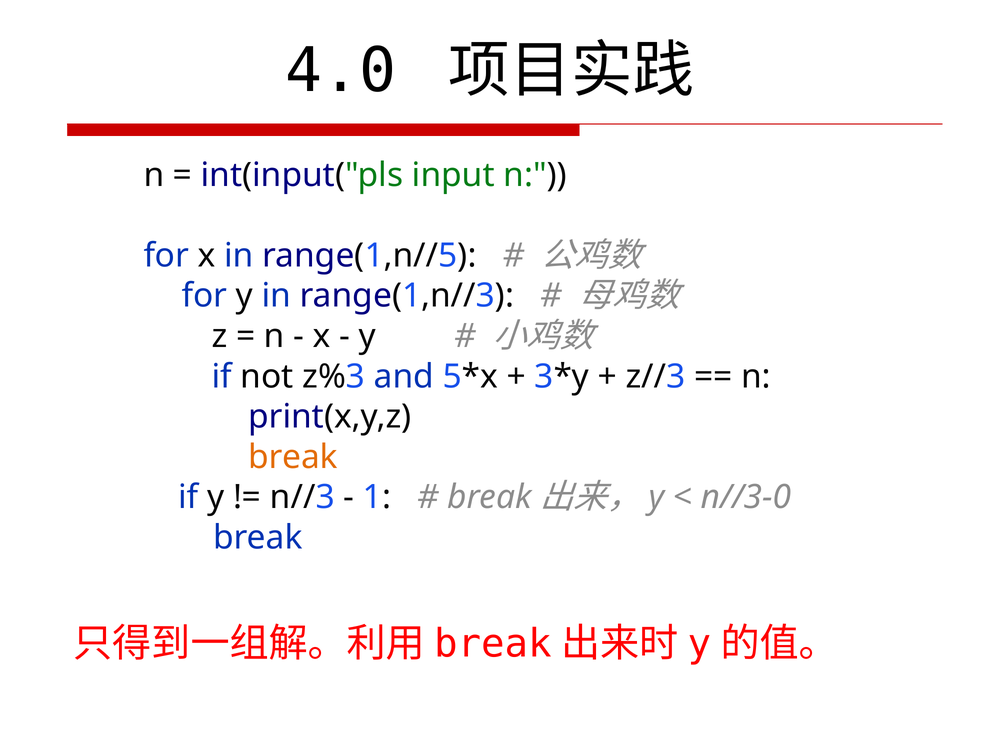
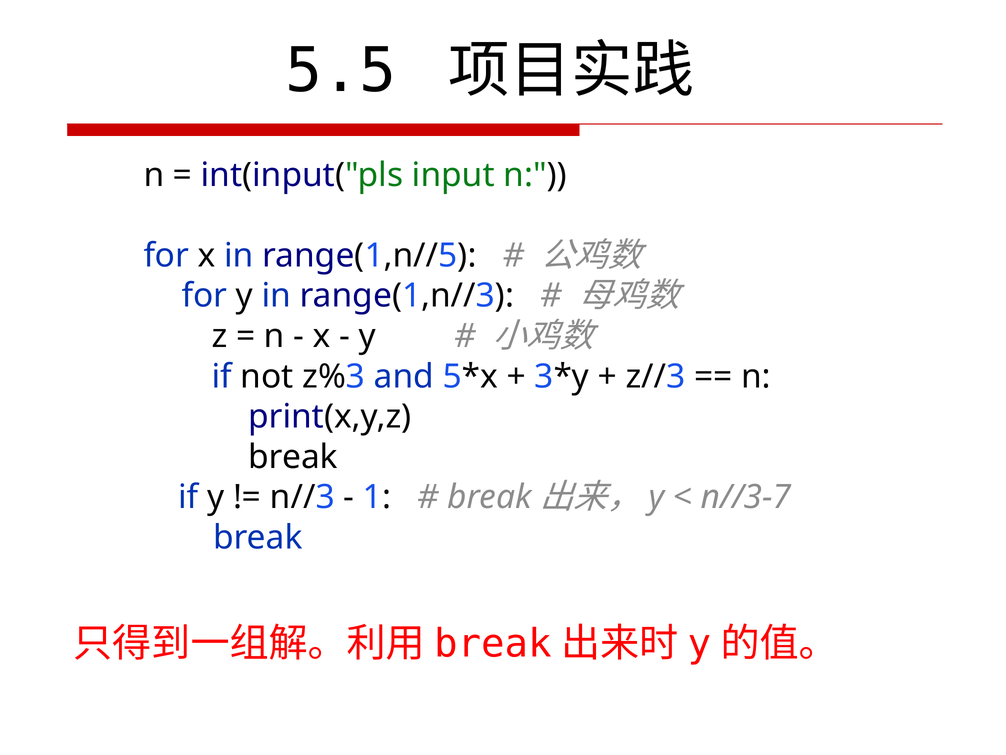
4.0: 4.0 -> 5.5
break at (293, 457) colour: orange -> black
n//3-0: n//3-0 -> n//3-7
